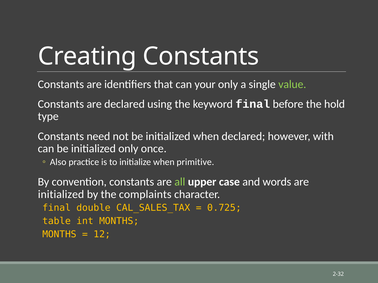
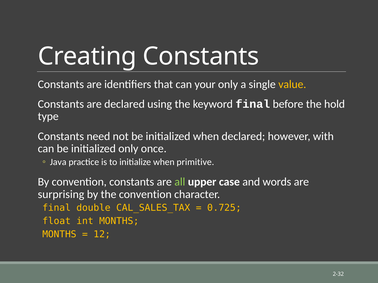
value colour: light green -> yellow
Also: Also -> Java
initialized at (61, 195): initialized -> surprising
the complaints: complaints -> convention
table: table -> float
